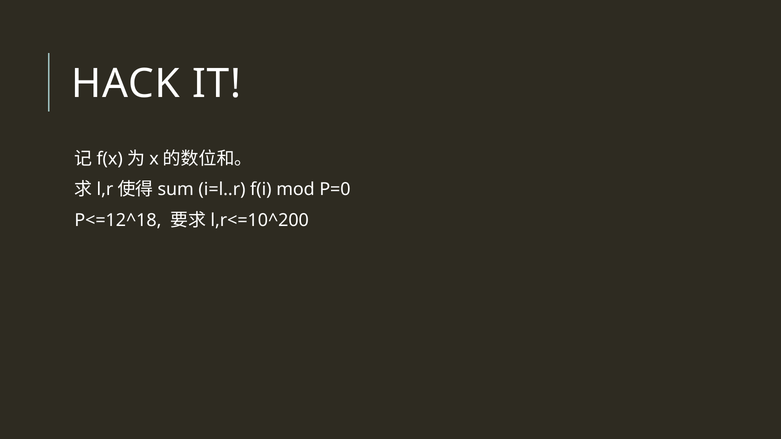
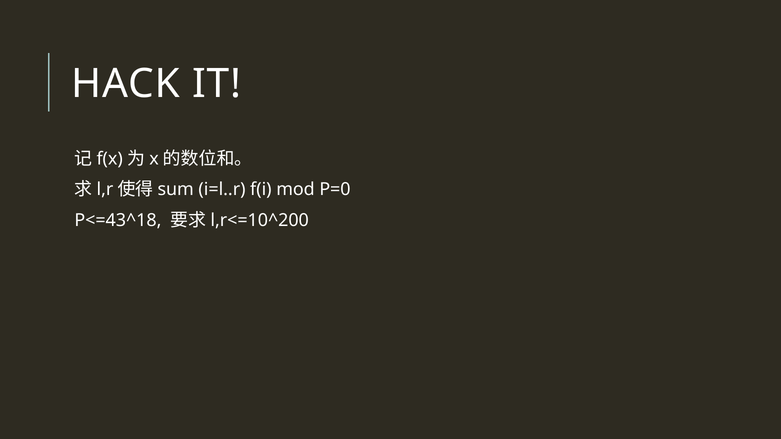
P<=12^18: P<=12^18 -> P<=43^18
